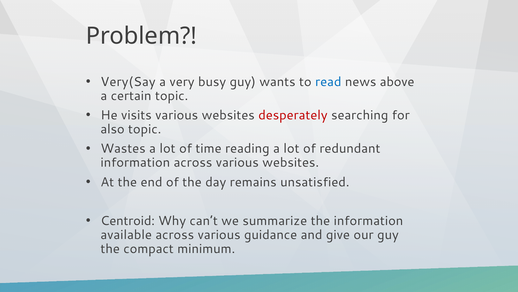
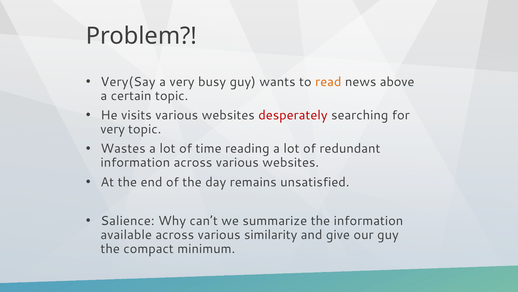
read colour: blue -> orange
also at (113, 129): also -> very
Centroid: Centroid -> Salience
guidance: guidance -> similarity
